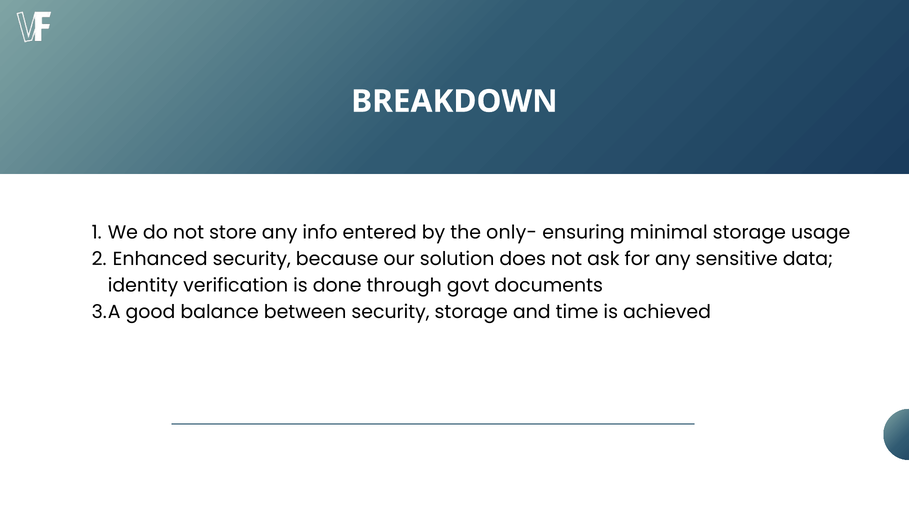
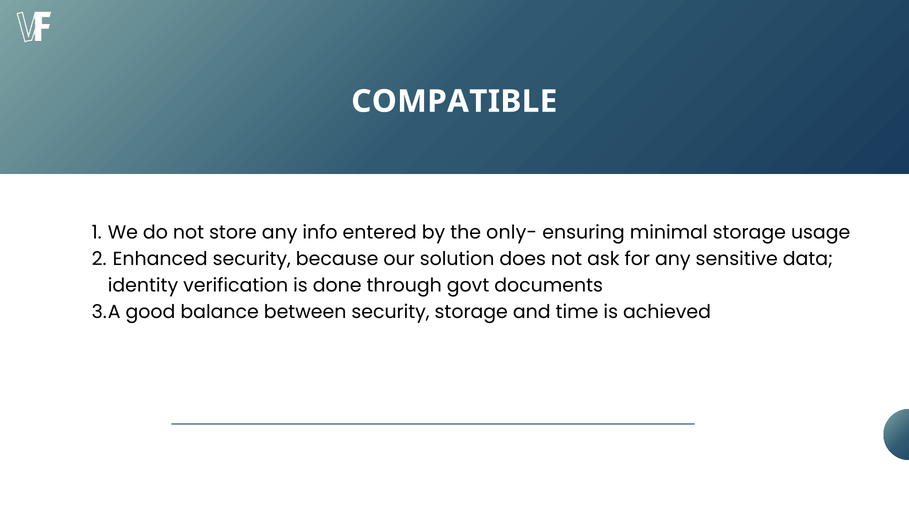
BREAKDOWN: BREAKDOWN -> COMPATIBLE
